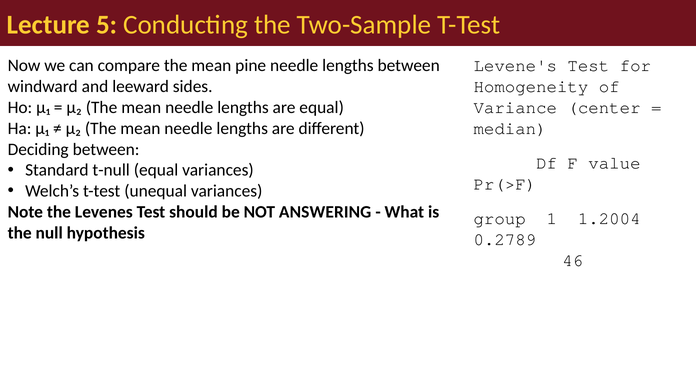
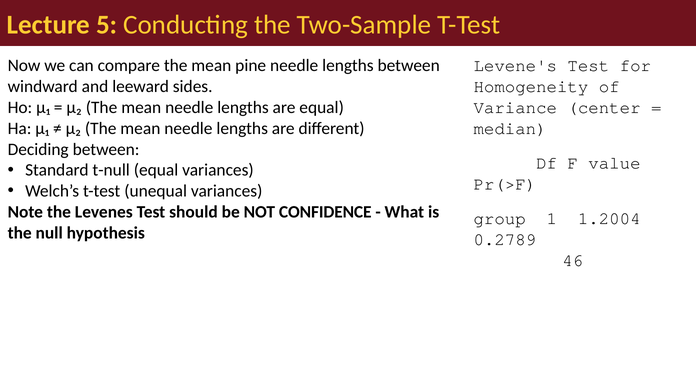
ANSWERING: ANSWERING -> CONFIDENCE
